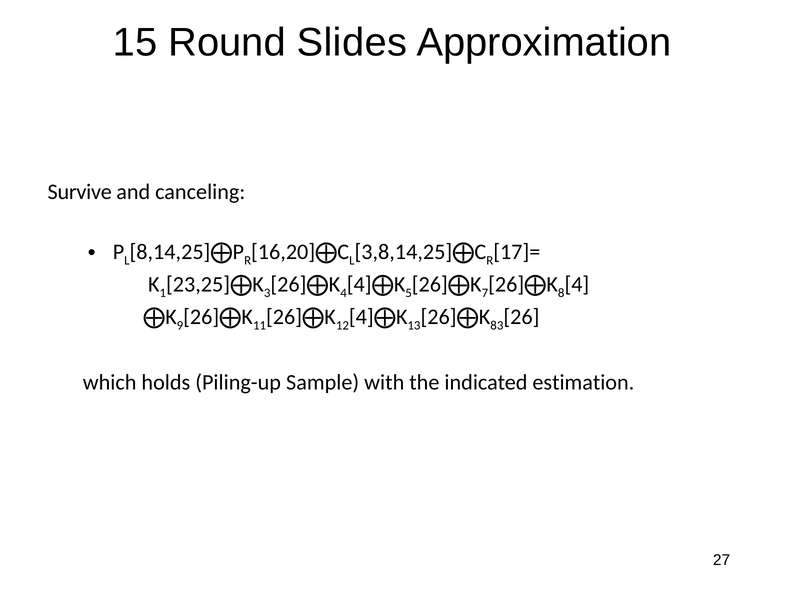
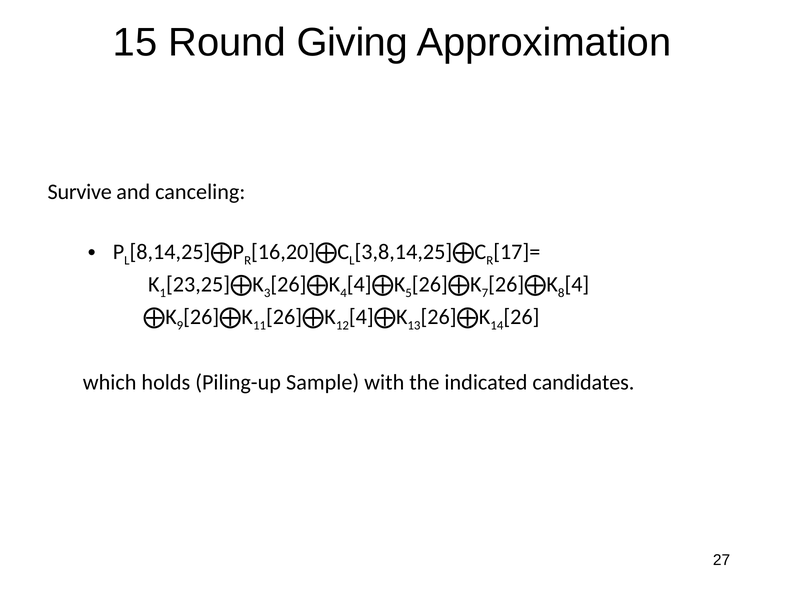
Slides: Slides -> Giving
83: 83 -> 14
estimation: estimation -> candidates
